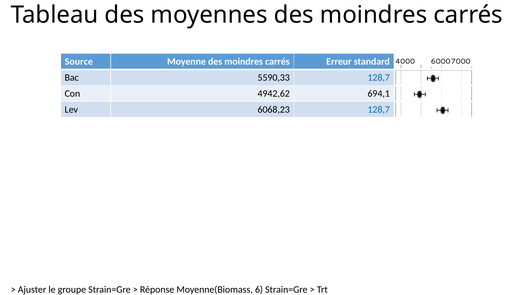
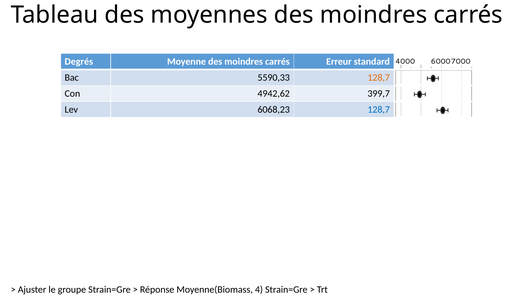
Source: Source -> Degrés
128,7 at (379, 78) colour: blue -> orange
694,1: 694,1 -> 399,7
6: 6 -> 4
